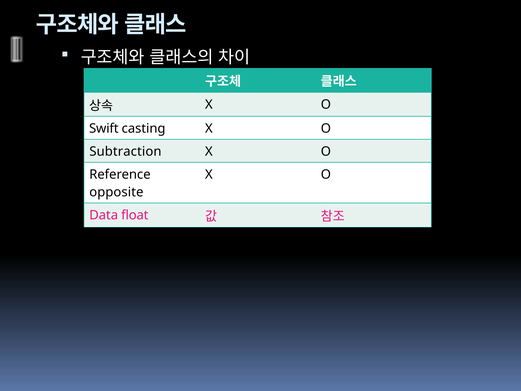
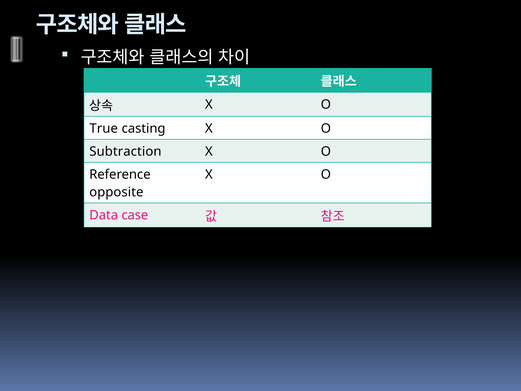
Swift: Swift -> True
float: float -> case
